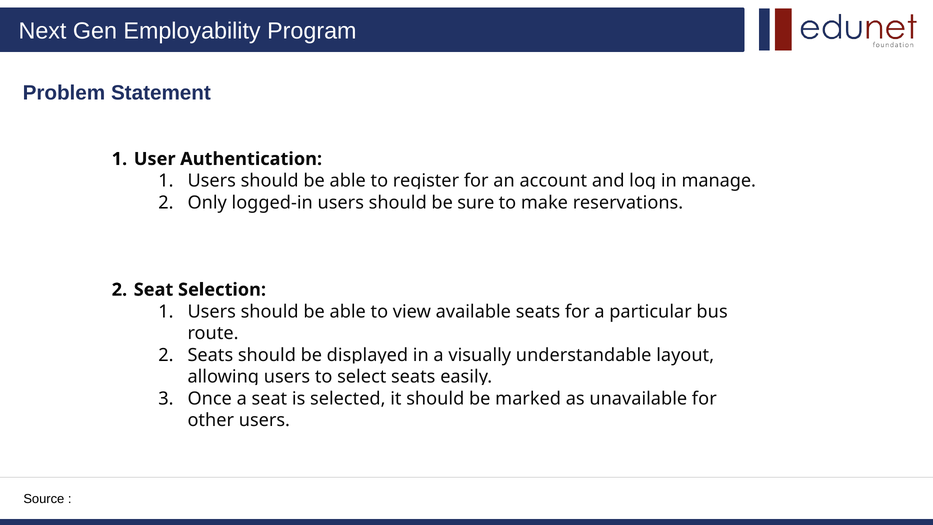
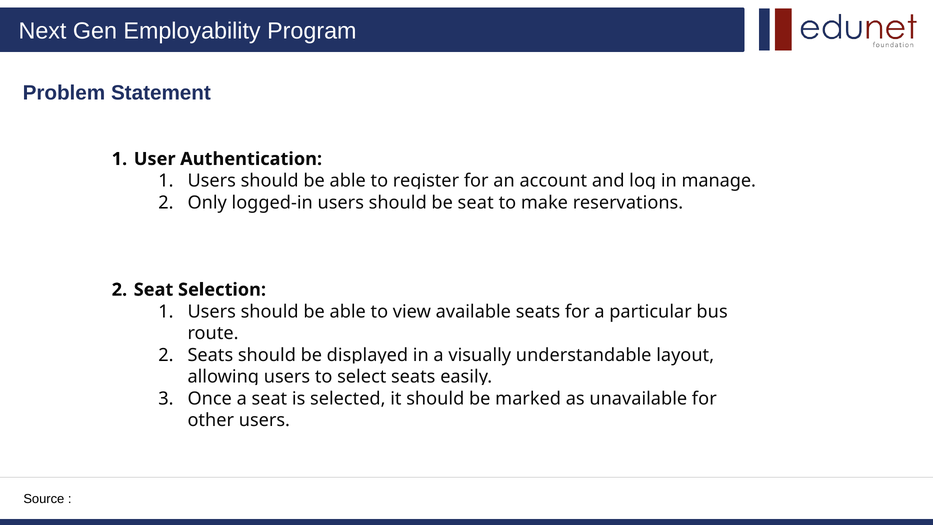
be sure: sure -> seat
